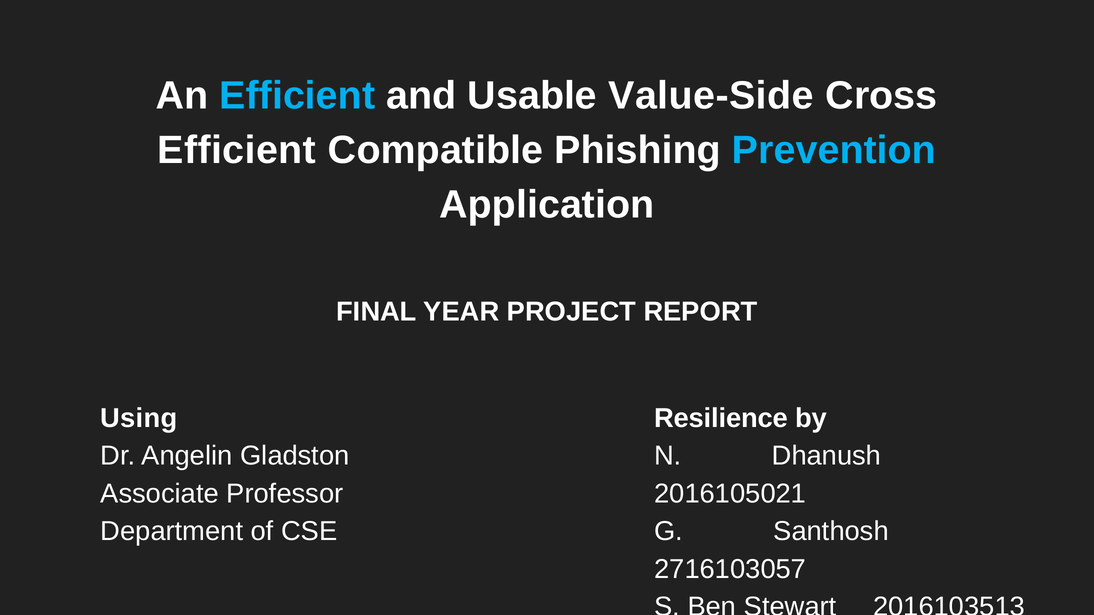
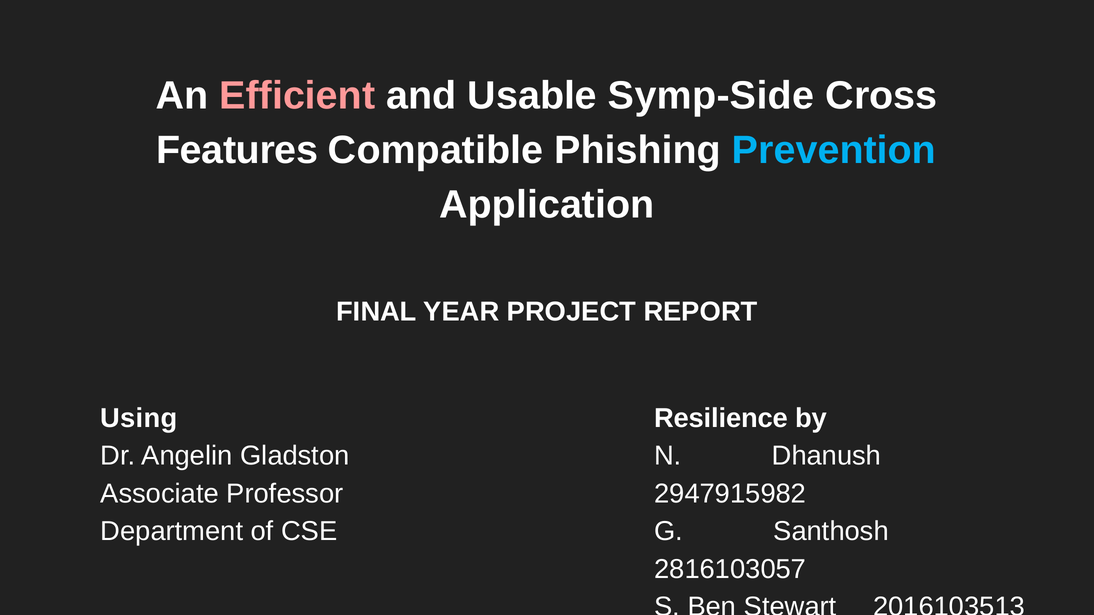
Efficient at (297, 96) colour: light blue -> pink
Value-Side: Value-Side -> Symp-Side
Efficient at (237, 150): Efficient -> Features
2016105021: 2016105021 -> 2947915982
2716103057: 2716103057 -> 2816103057
